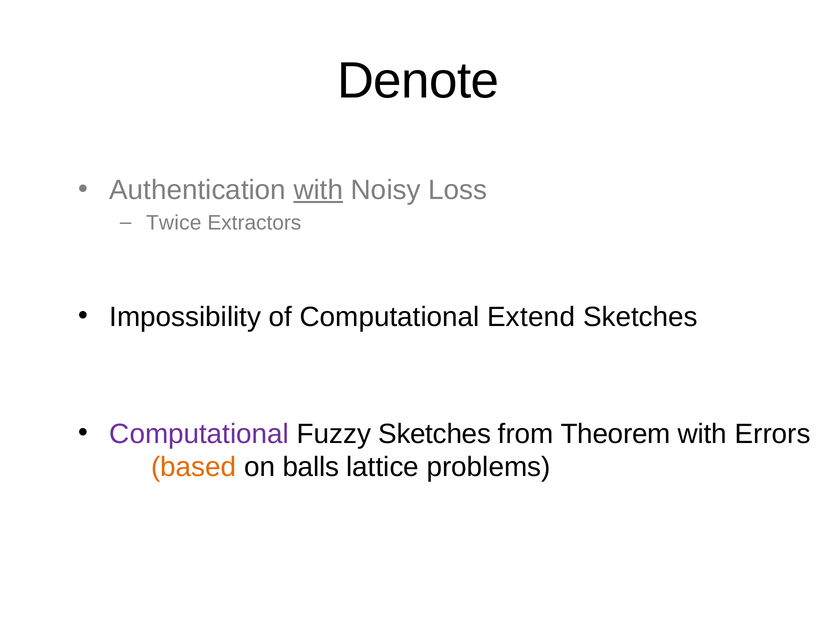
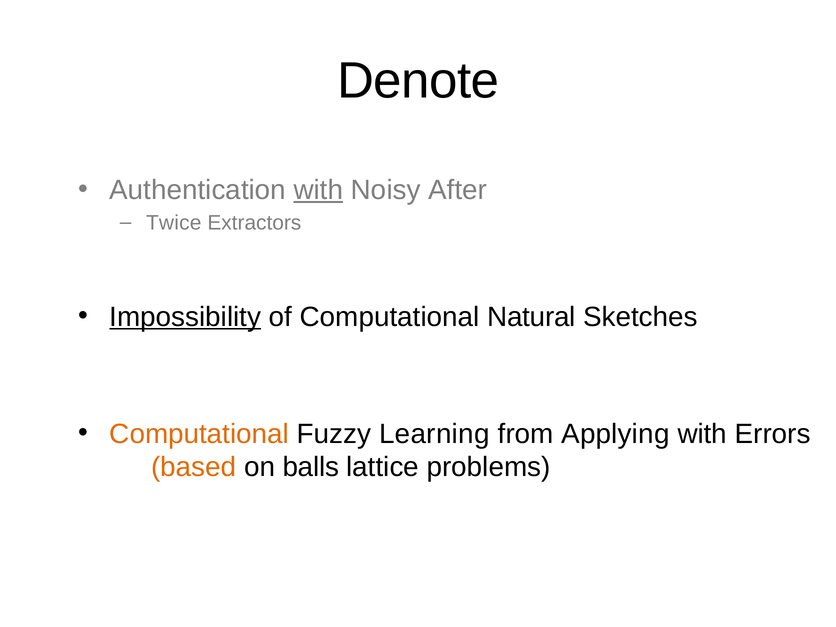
Loss: Loss -> After
Impossibility underline: none -> present
Extend: Extend -> Natural
Computational at (199, 434) colour: purple -> orange
Fuzzy Sketches: Sketches -> Learning
Theorem: Theorem -> Applying
